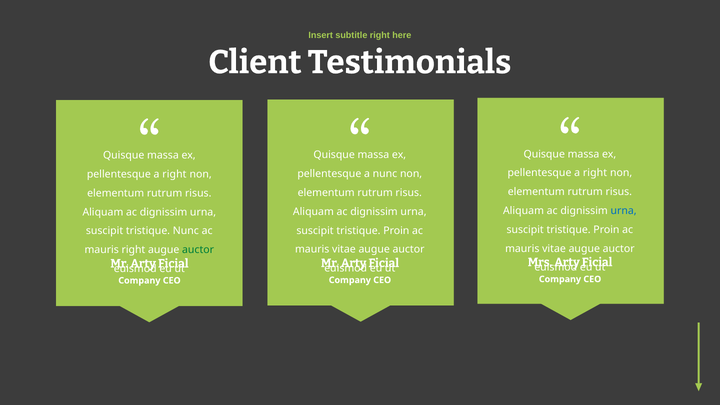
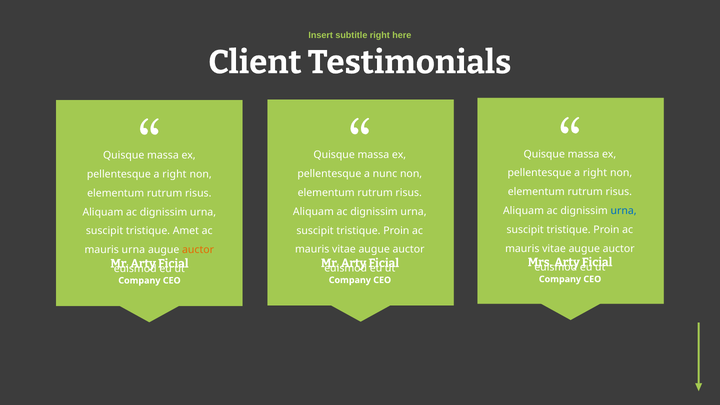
tristique Nunc: Nunc -> Amet
mauris right: right -> urna
auctor at (198, 250) colour: green -> orange
